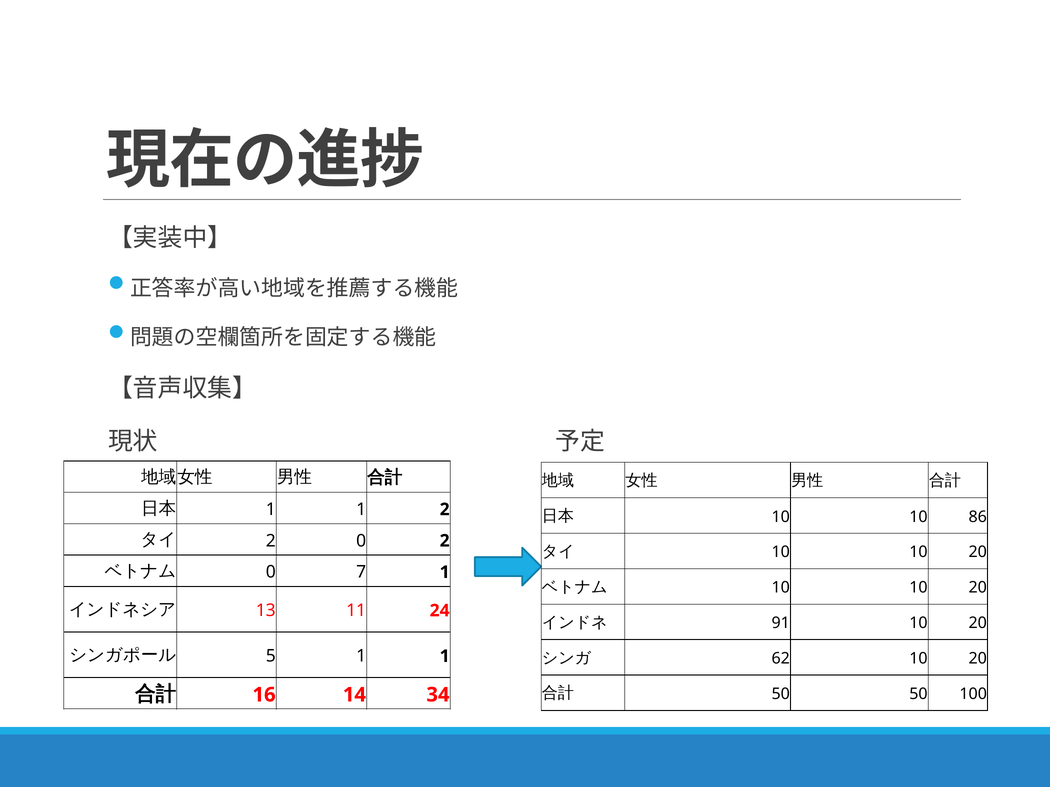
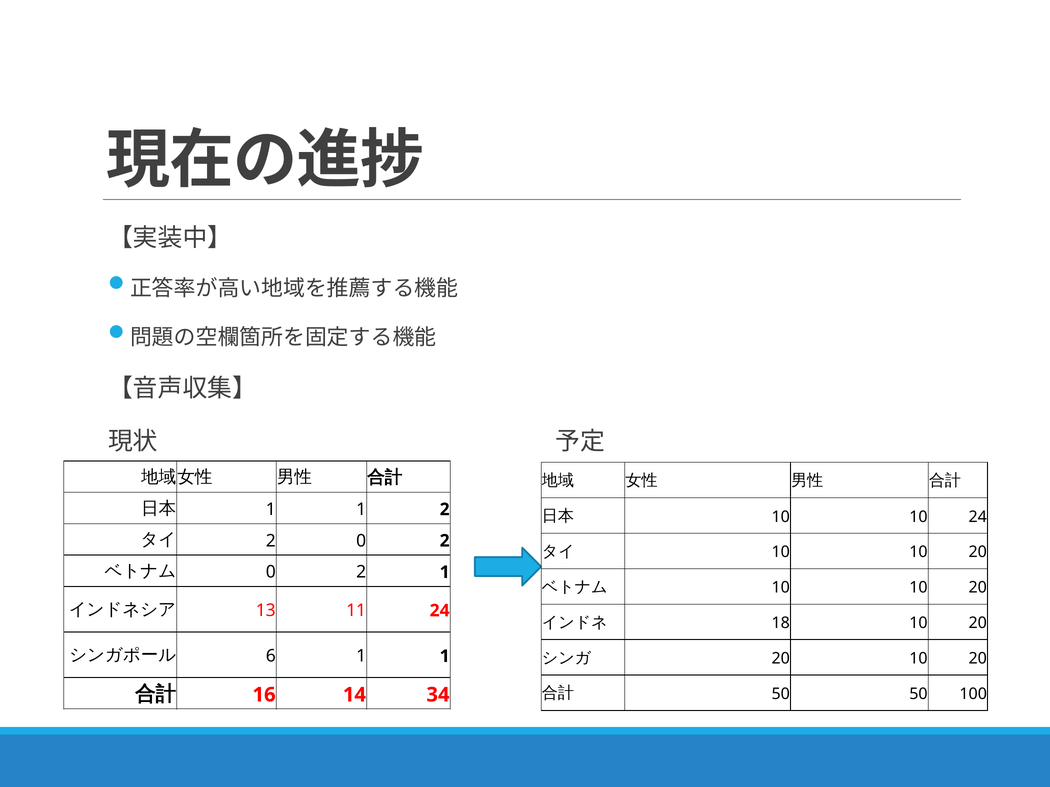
10 86: 86 -> 24
7 at (361, 572): 7 -> 2
91: 91 -> 18
5: 5 -> 6
62 at (781, 659): 62 -> 20
